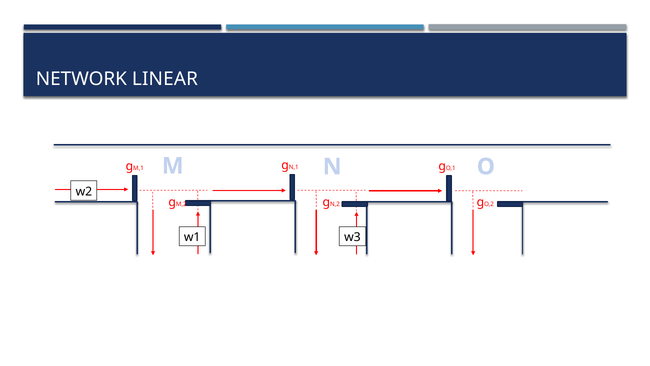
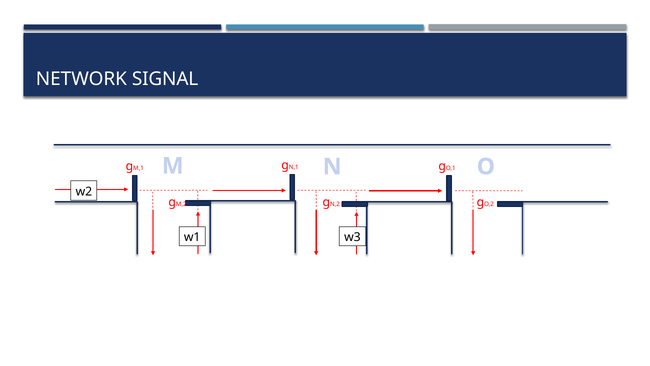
LINEAR: LINEAR -> SIGNAL
